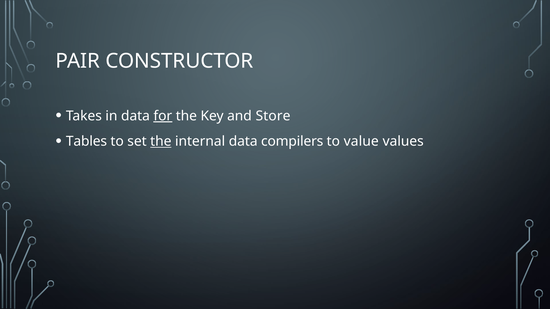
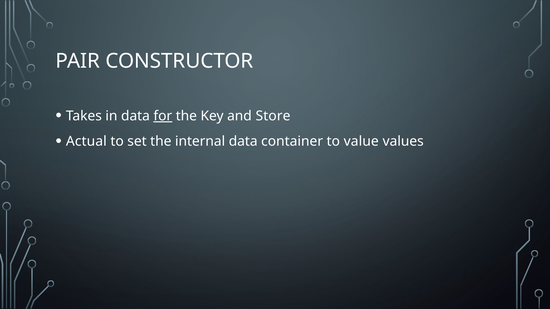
Tables: Tables -> Actual
the at (161, 142) underline: present -> none
compilers: compilers -> container
